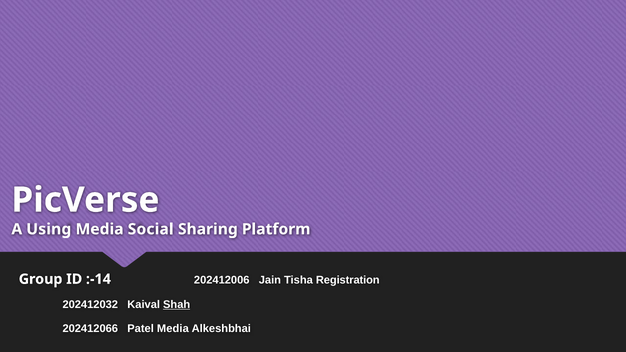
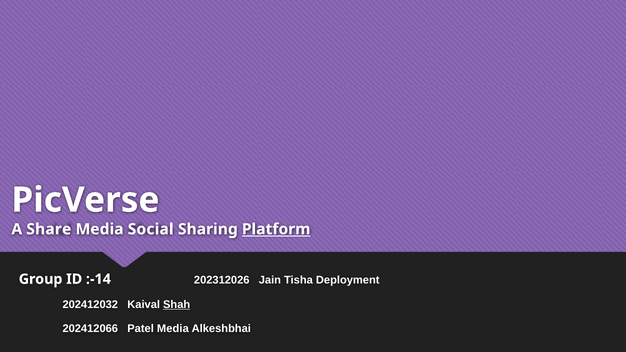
Using: Using -> Share
Platform underline: none -> present
202412006: 202412006 -> 202312026
Registration: Registration -> Deployment
